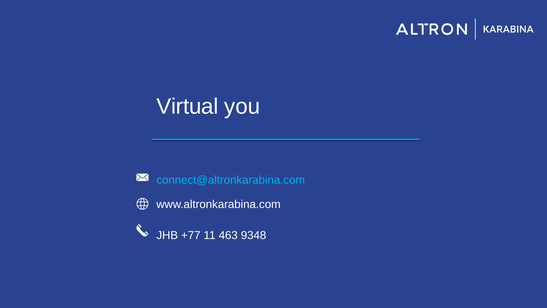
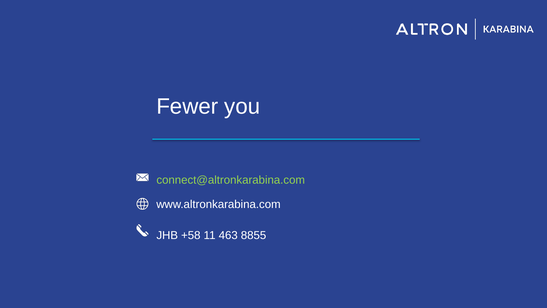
Virtual: Virtual -> Fewer
connect@altronkarabina.com colour: light blue -> light green
+77: +77 -> +58
9348: 9348 -> 8855
